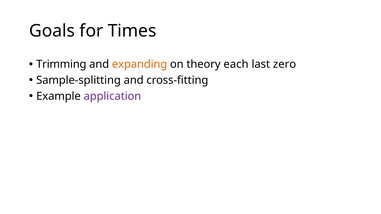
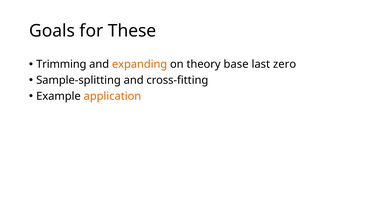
Times: Times -> These
each: each -> base
application colour: purple -> orange
